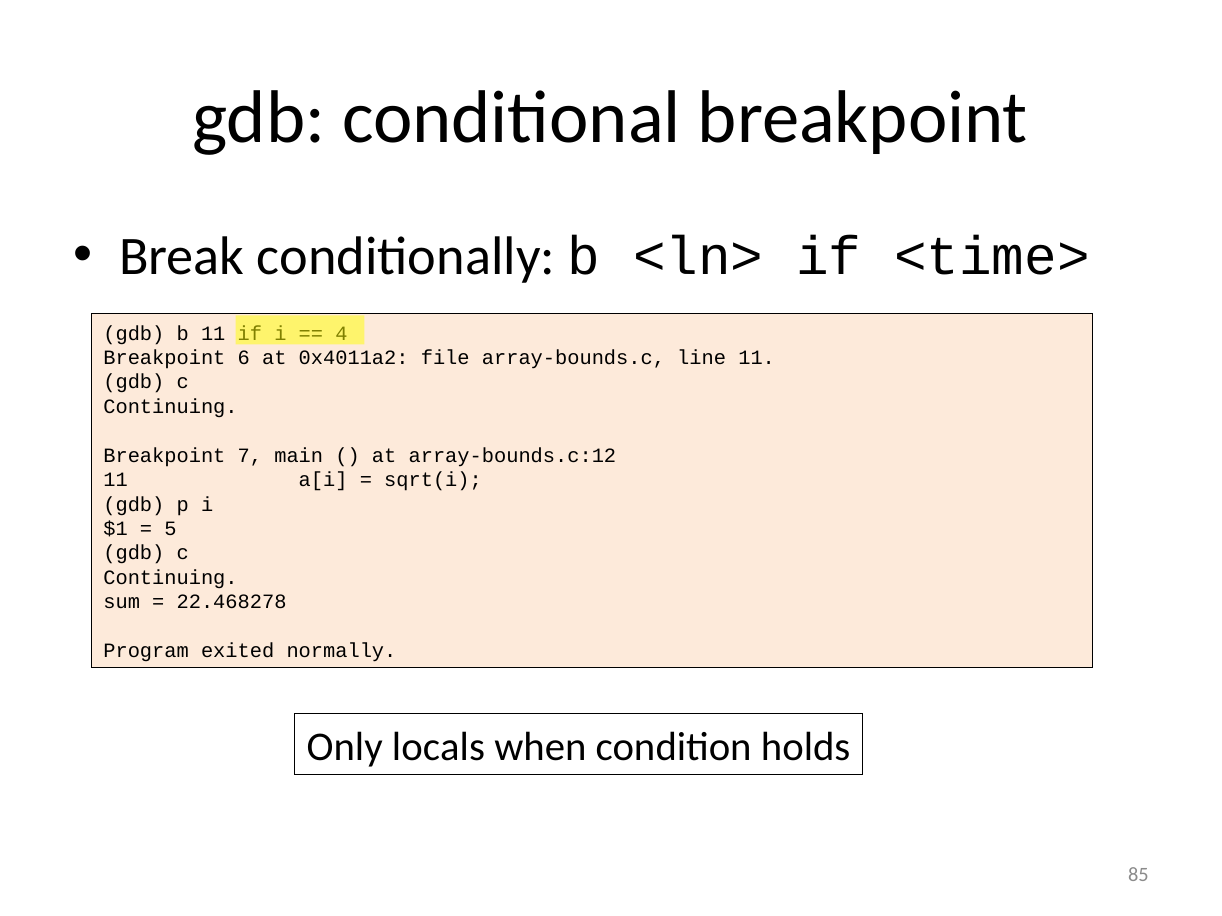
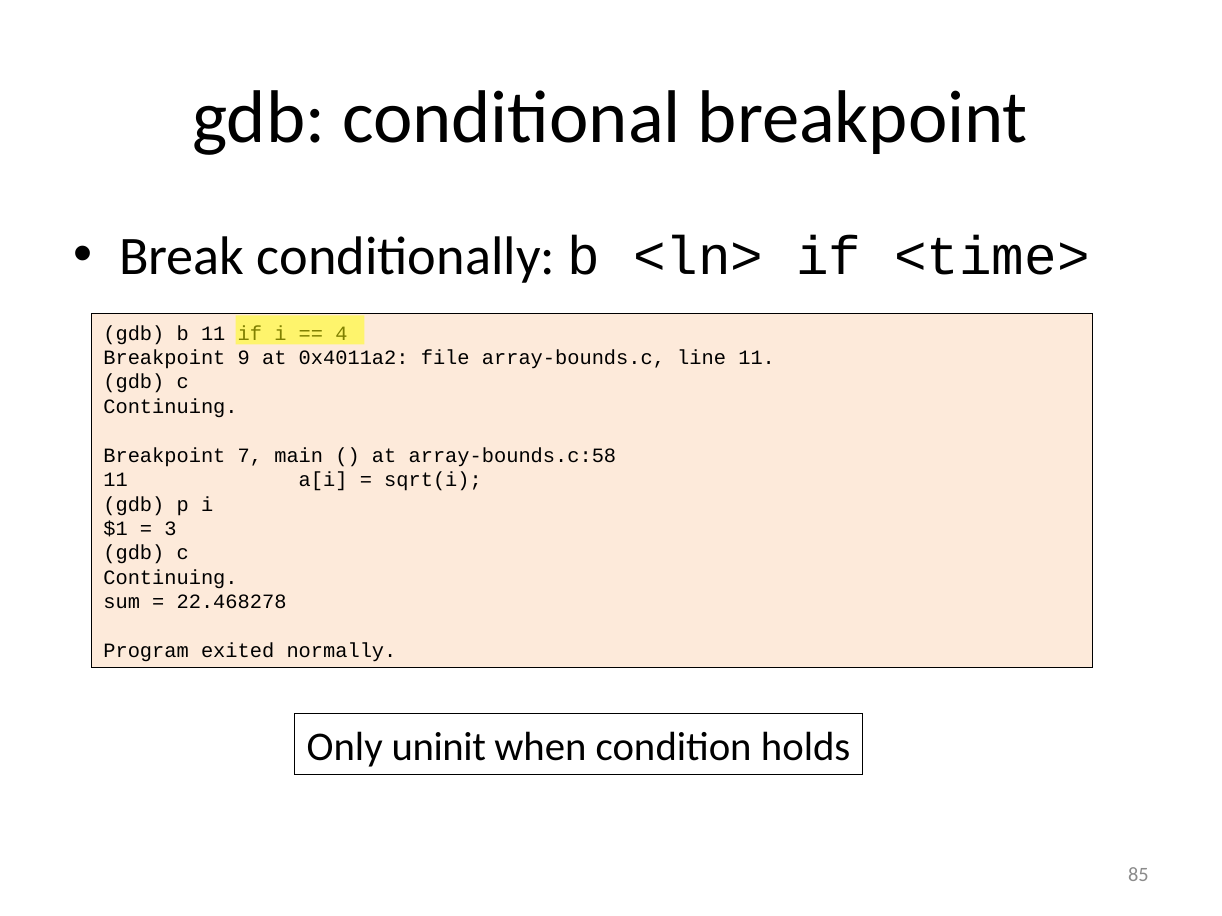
6: 6 -> 9
array-bounds.c:12: array-bounds.c:12 -> array-bounds.c:58
5: 5 -> 3
locals: locals -> uninit
